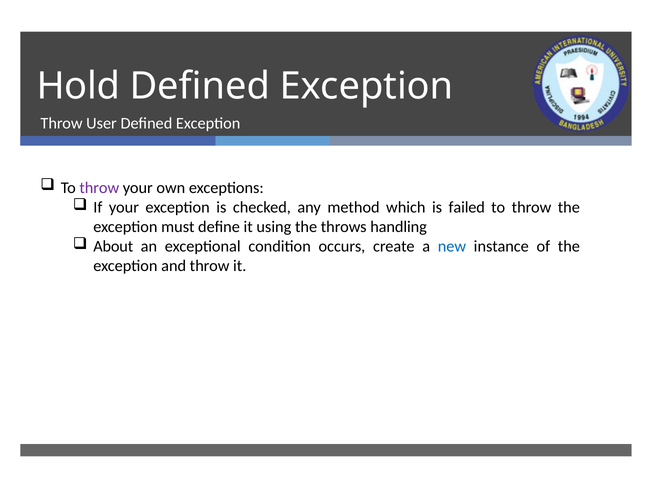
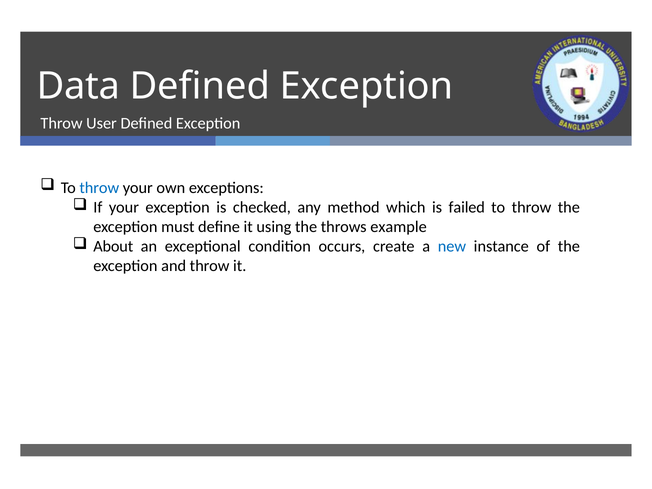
Hold: Hold -> Data
throw at (99, 188) colour: purple -> blue
handling: handling -> example
